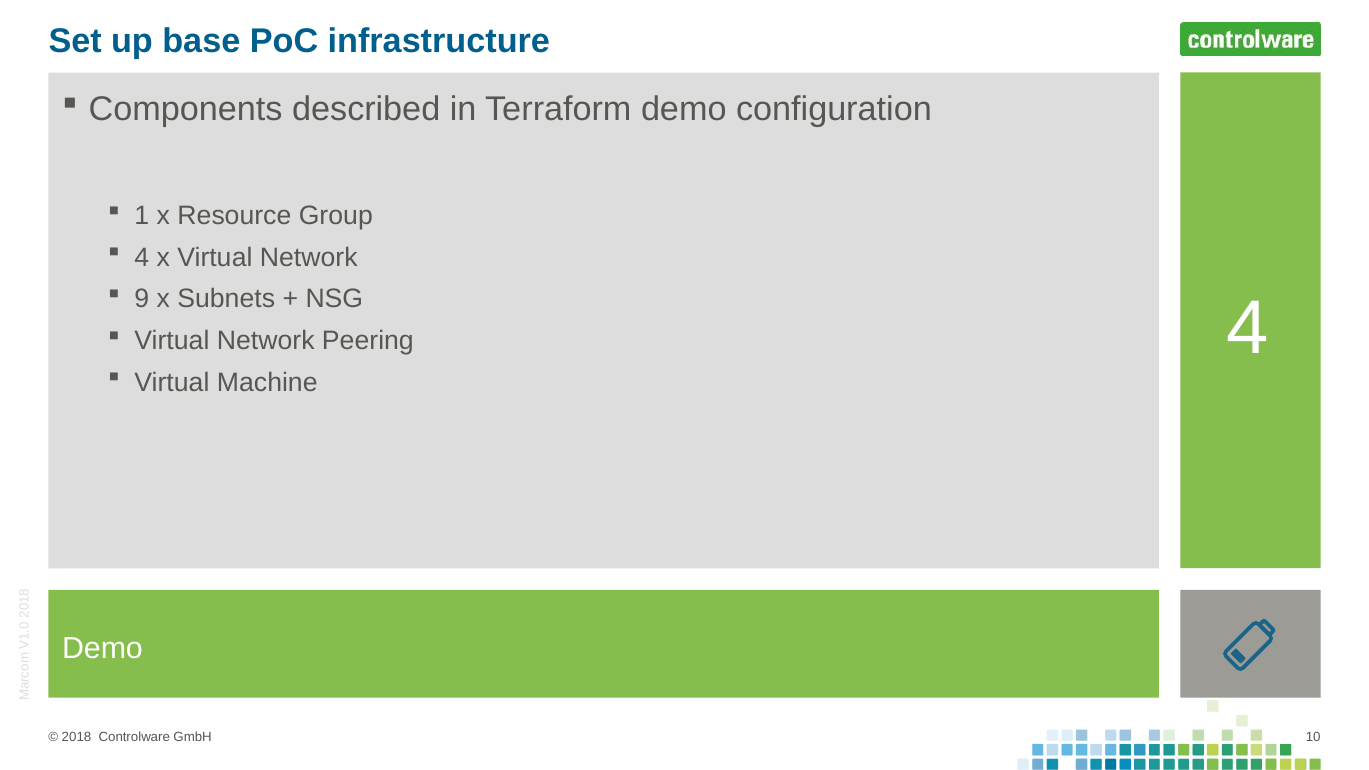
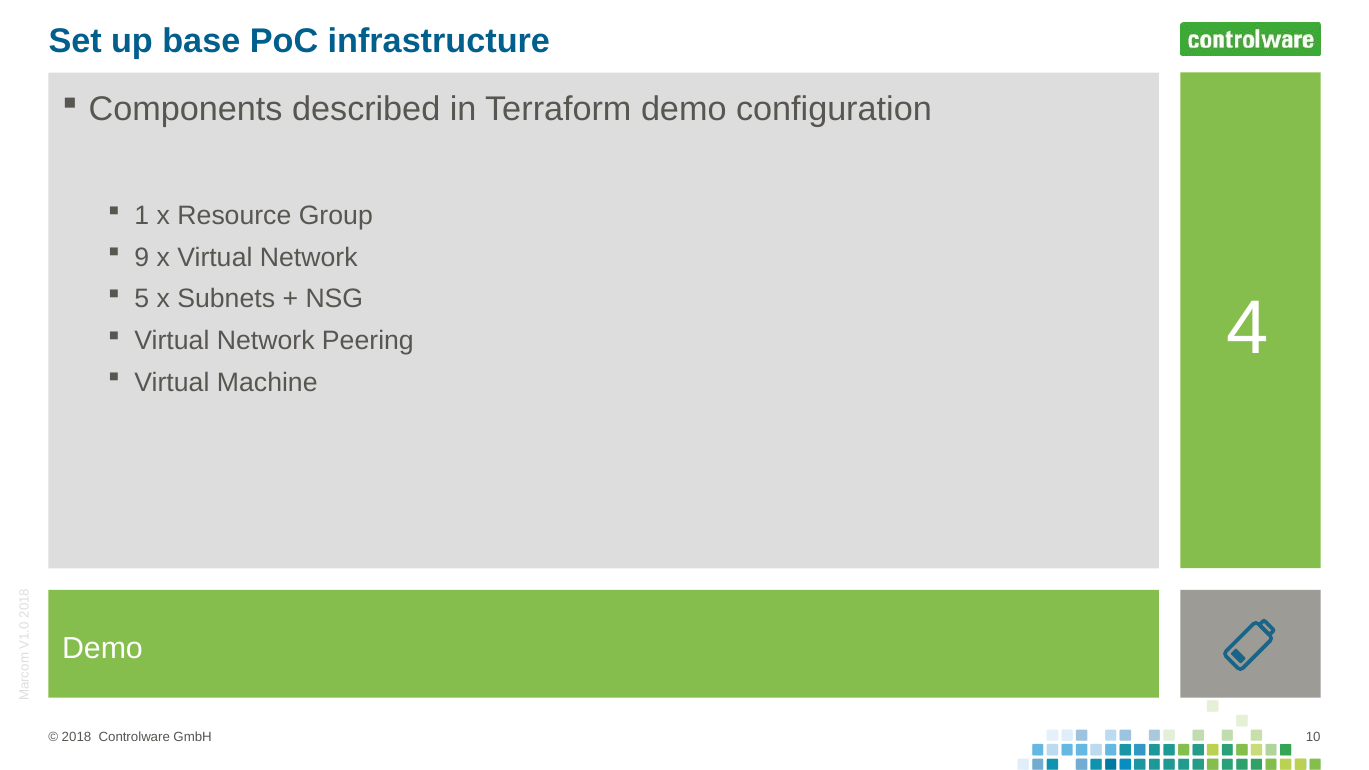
4 at (142, 257): 4 -> 9
9: 9 -> 5
